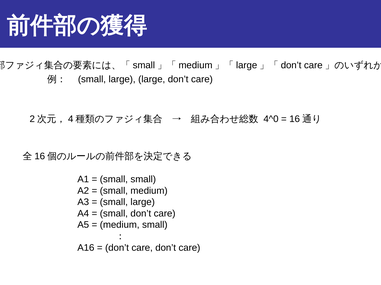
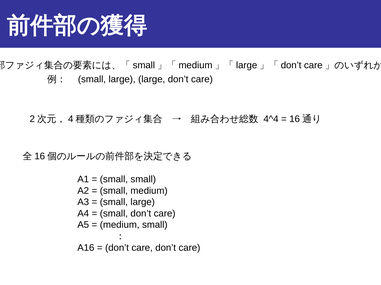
4^0: 4^0 -> 4^4
